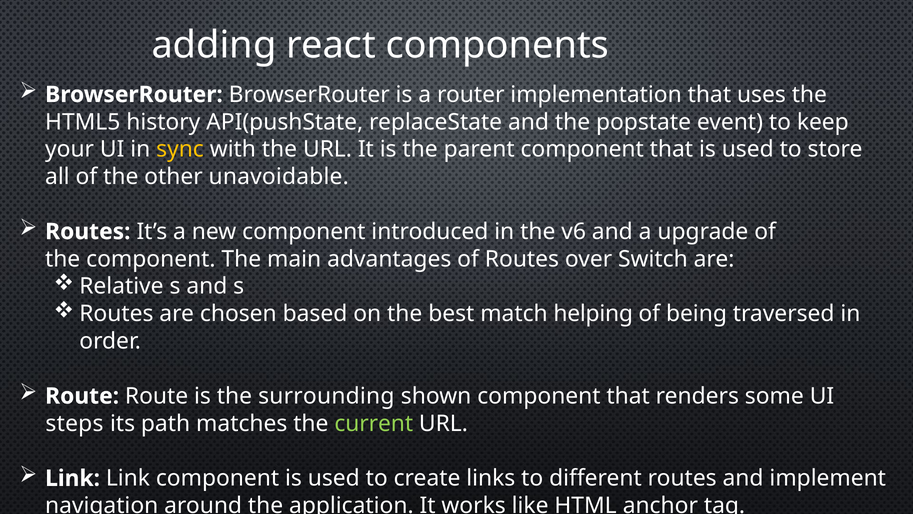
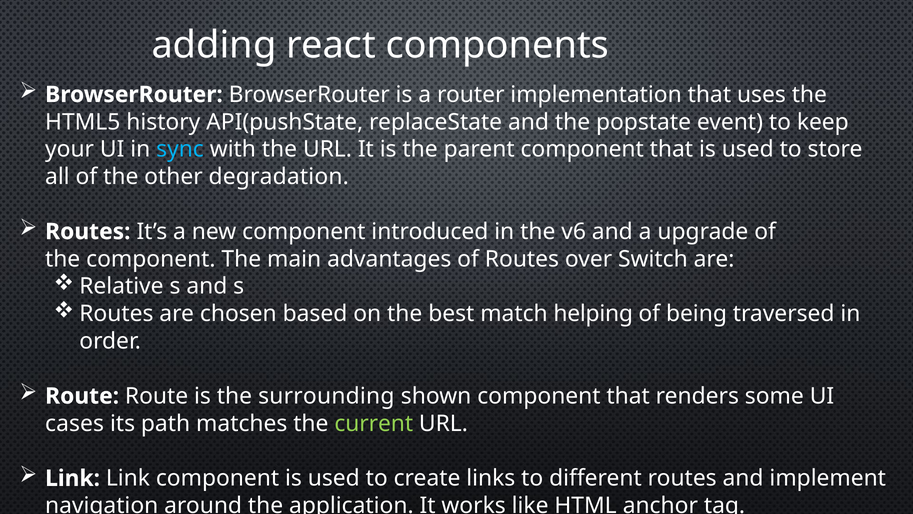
sync colour: yellow -> light blue
unavoidable: unavoidable -> degradation
steps: steps -> cases
